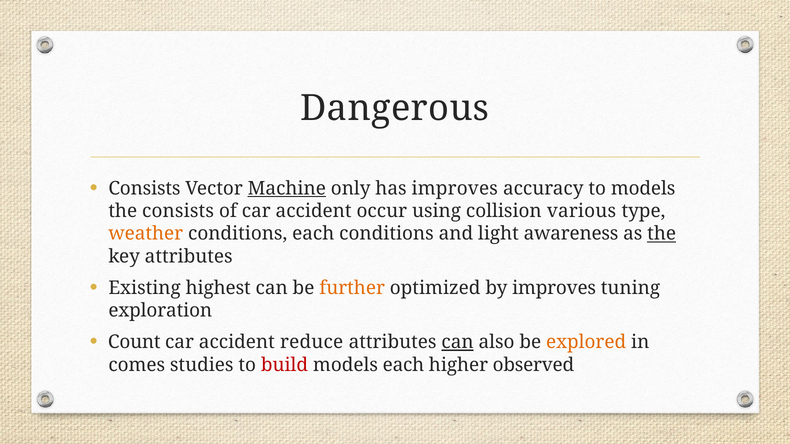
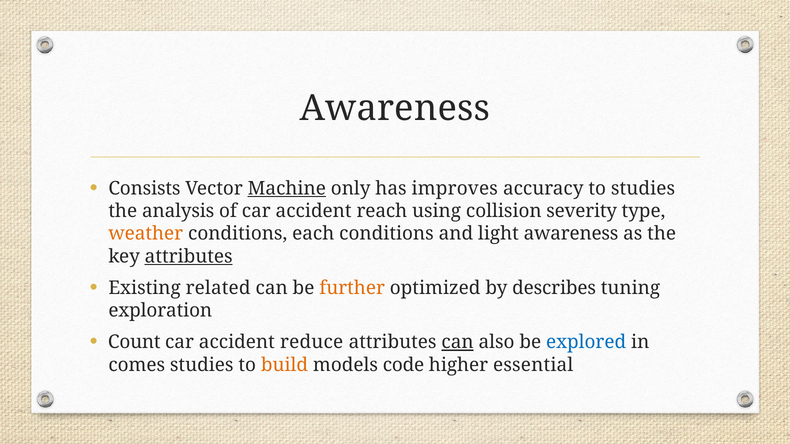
Dangerous at (395, 108): Dangerous -> Awareness
to models: models -> studies
the consists: consists -> analysis
occur: occur -> reach
various: various -> severity
the at (662, 234) underline: present -> none
attributes at (189, 257) underline: none -> present
highest: highest -> related
by improves: improves -> describes
explored colour: orange -> blue
build colour: red -> orange
models each: each -> code
observed: observed -> essential
